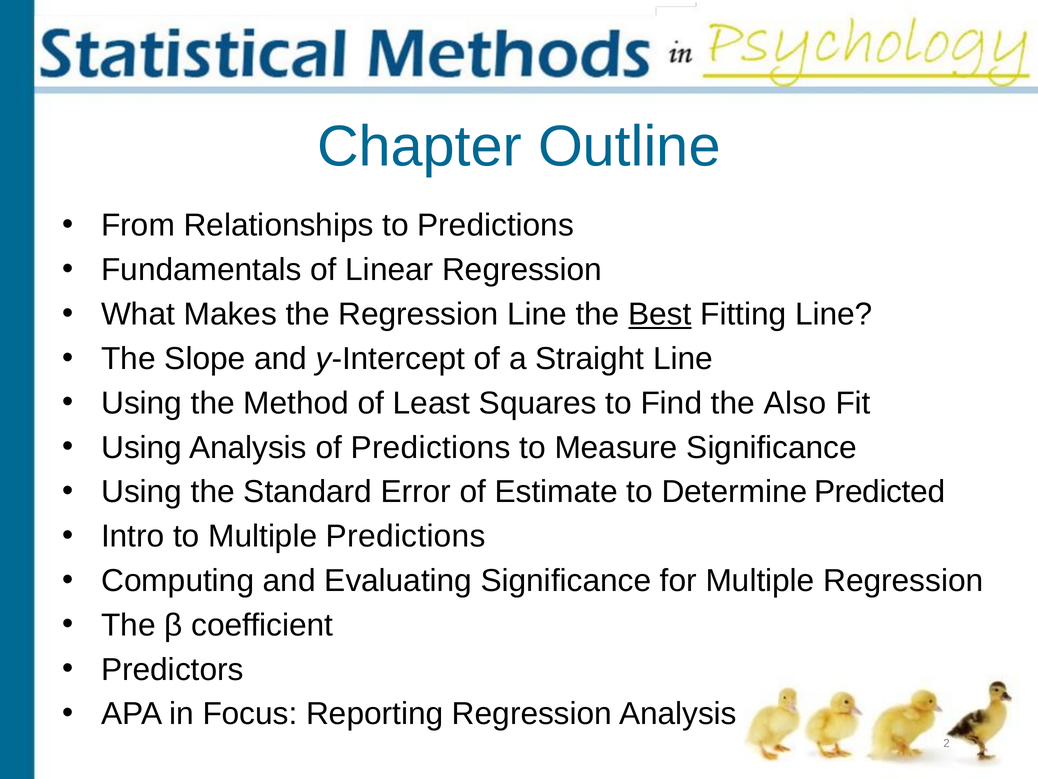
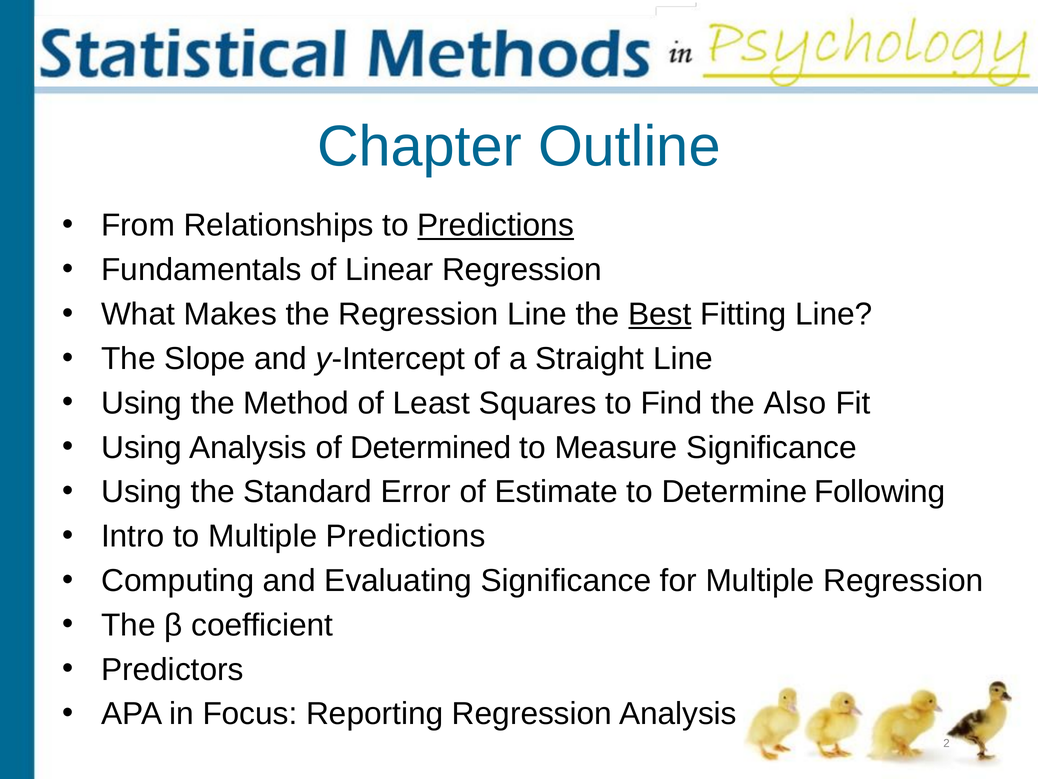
Predictions at (496, 225) underline: none -> present
of Predictions: Predictions -> Determined
Predicted: Predicted -> Following
